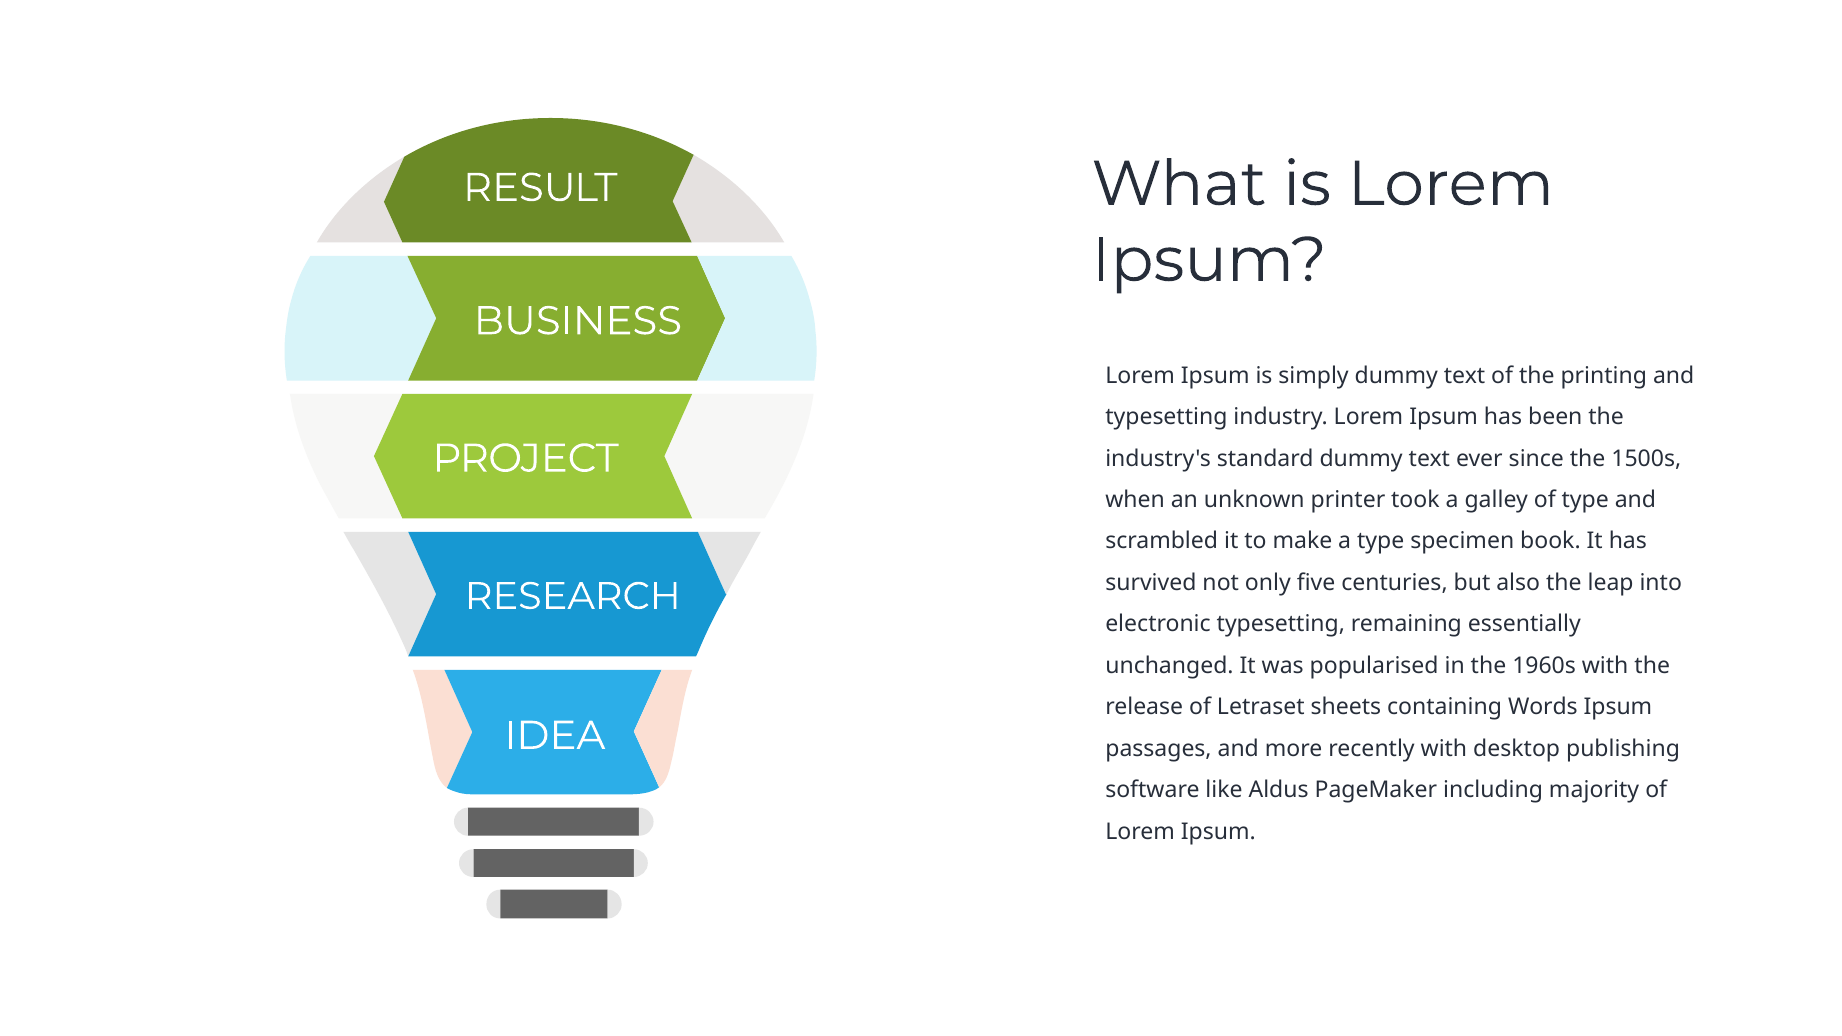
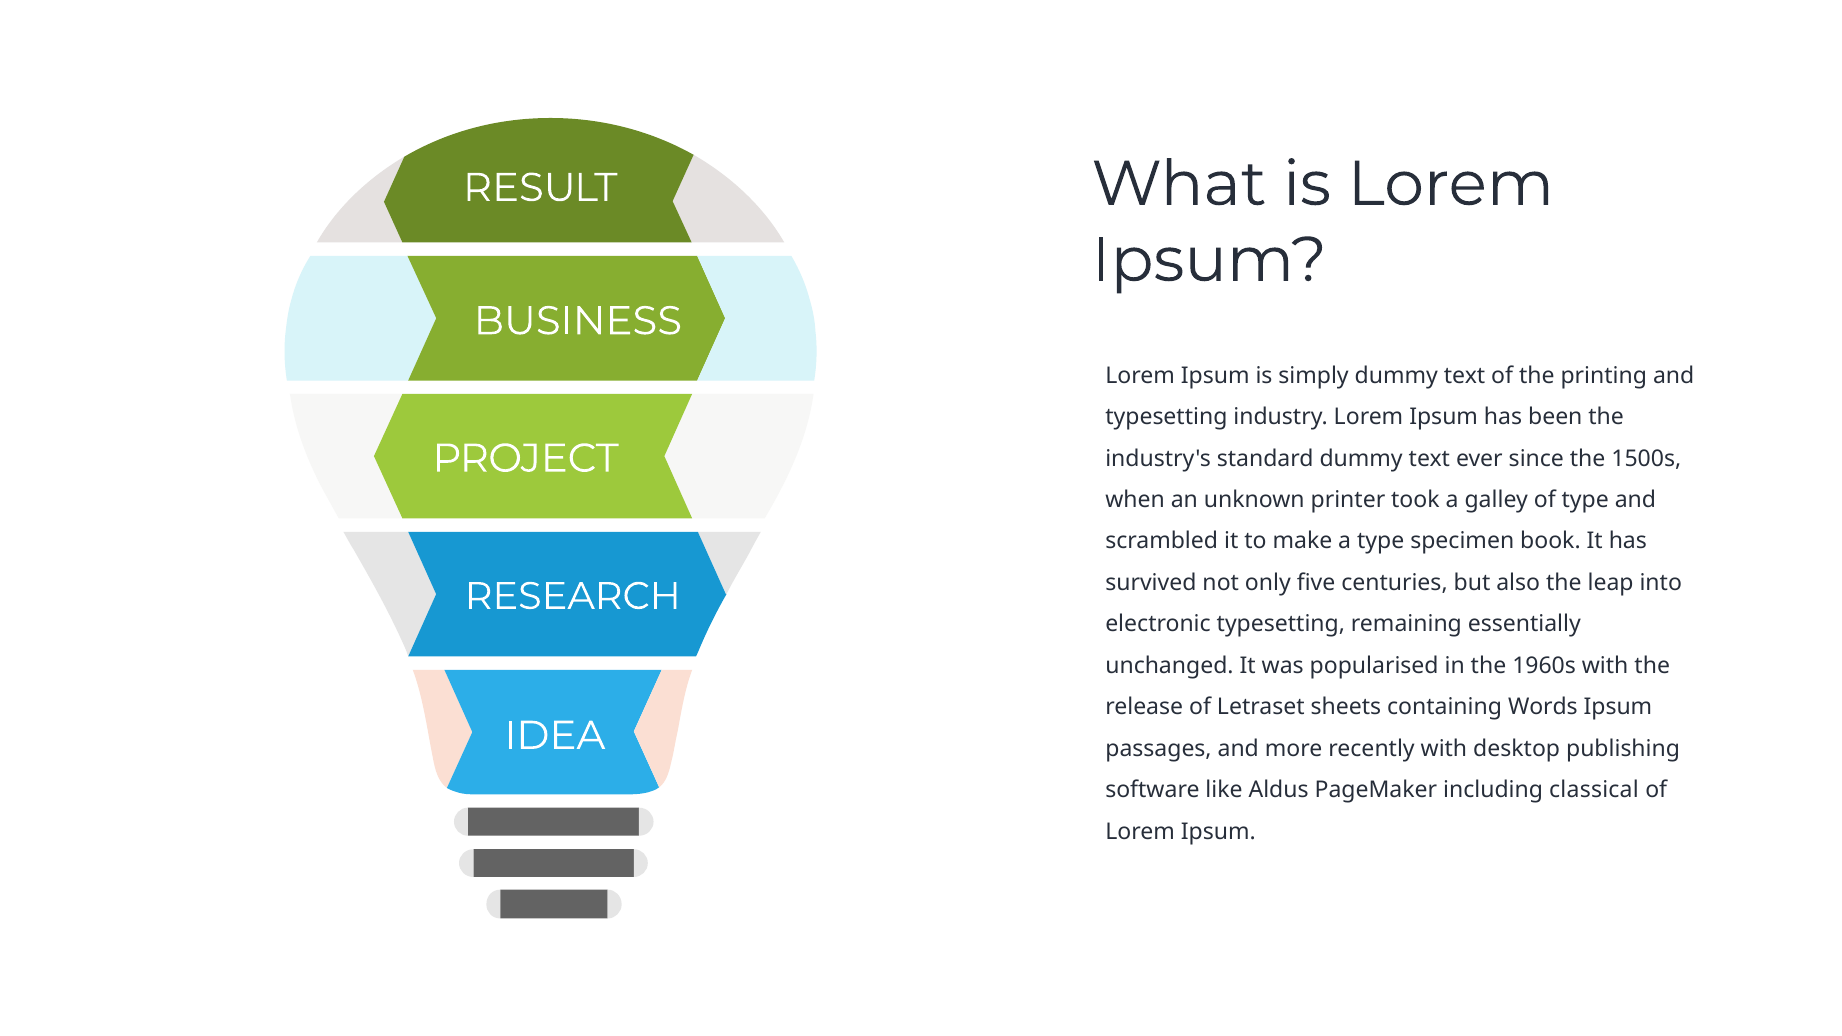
majority: majority -> classical
